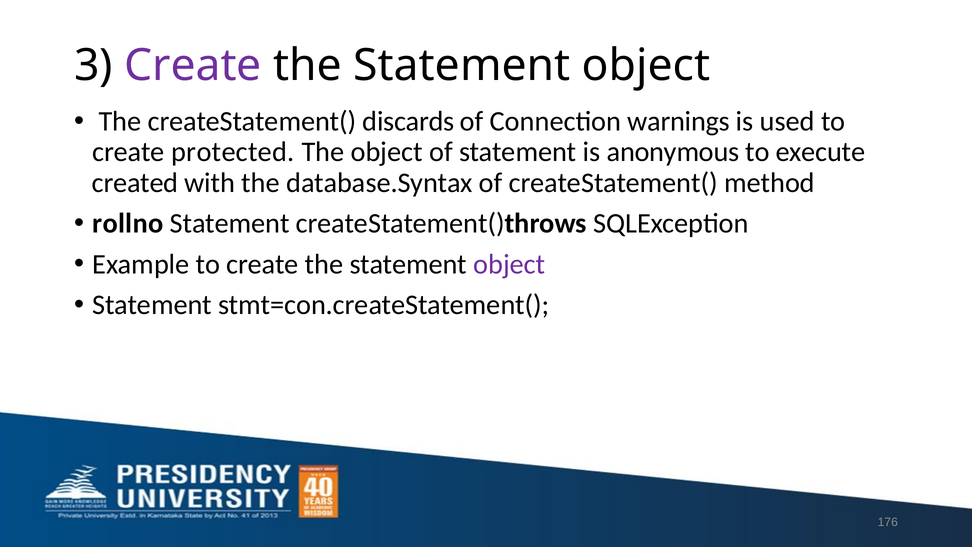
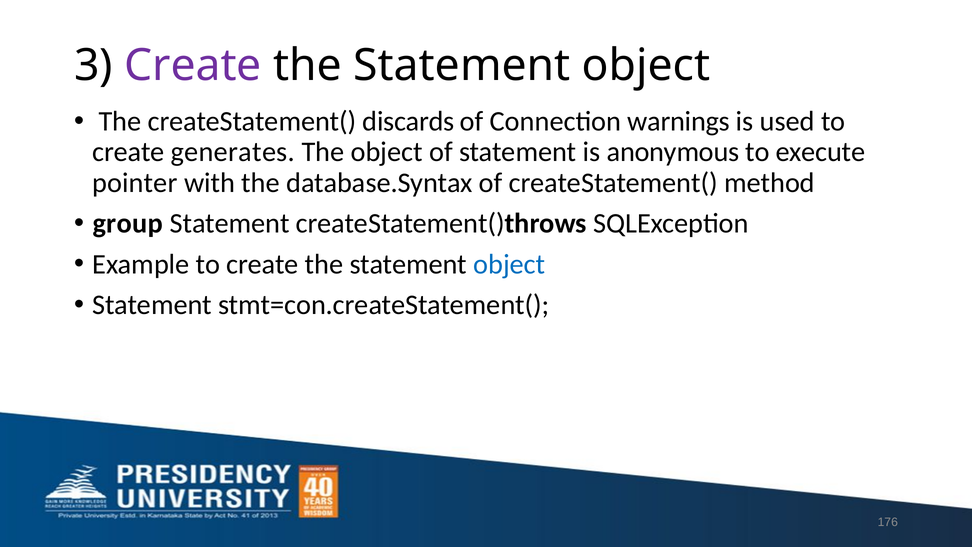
protected: protected -> generates
created: created -> pointer
rollno: rollno -> group
object at (509, 264) colour: purple -> blue
